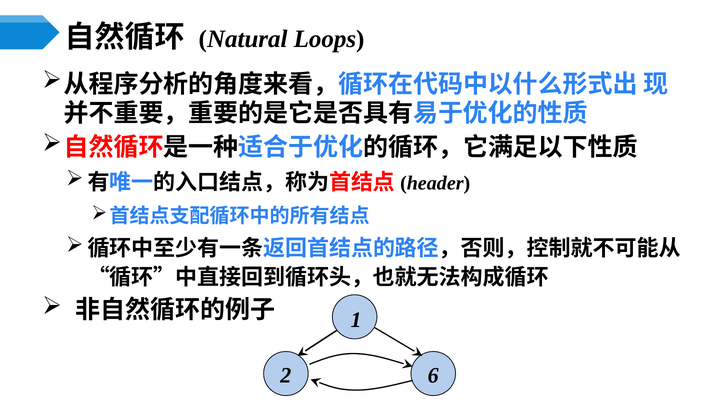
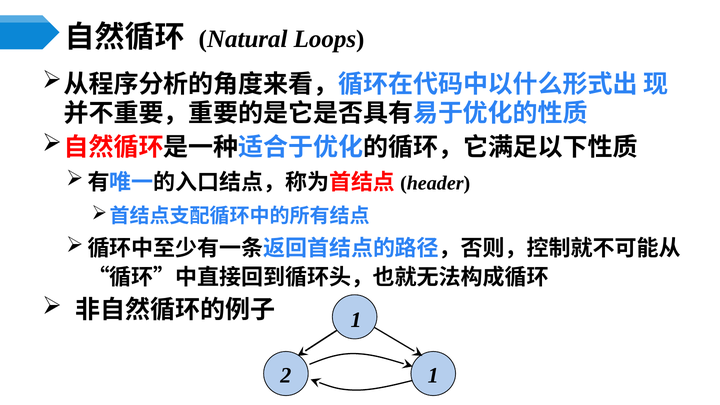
2 6: 6 -> 1
